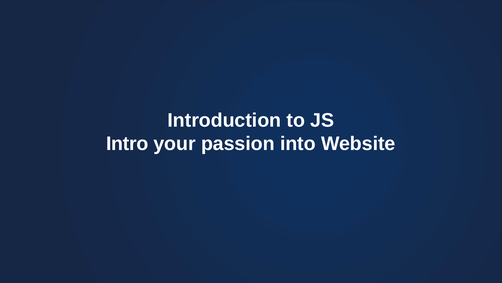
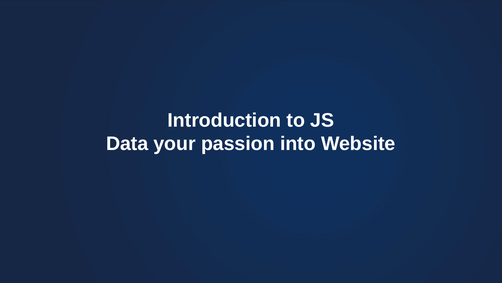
Intro: Intro -> Data
